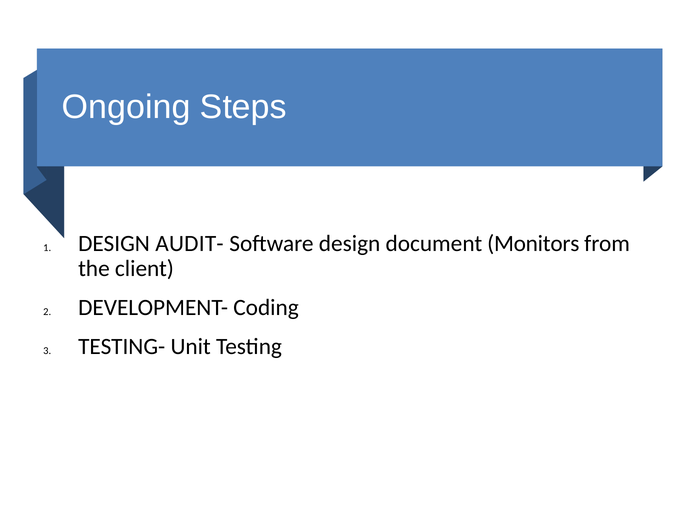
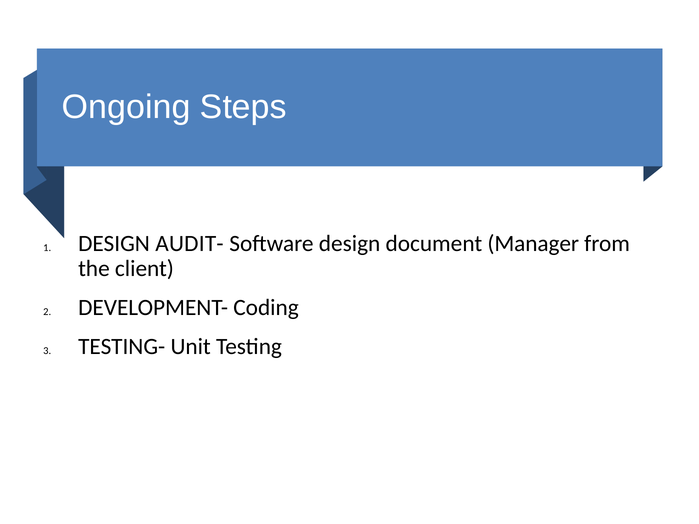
Monitors: Monitors -> Manager
